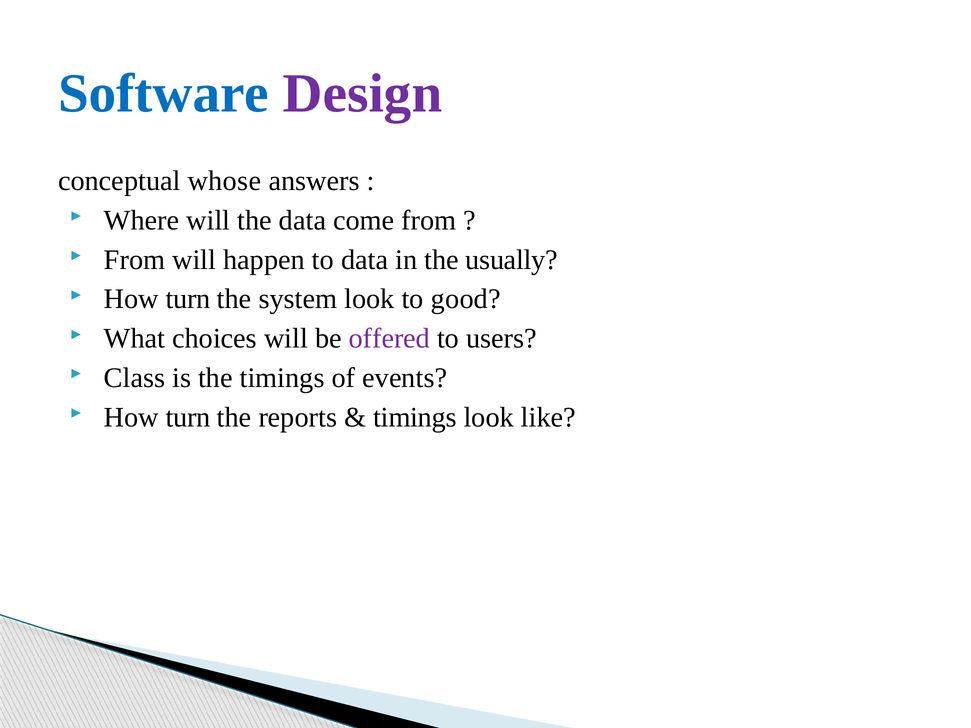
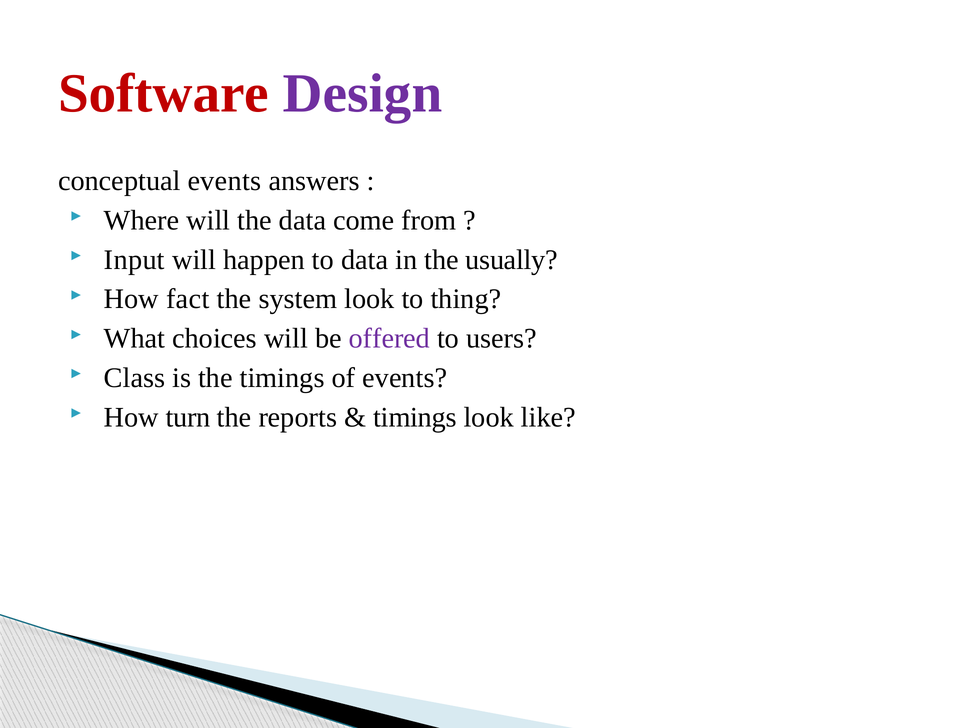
Software colour: blue -> red
conceptual whose: whose -> events
From at (135, 260): From -> Input
turn at (188, 299): turn -> fact
good: good -> thing
